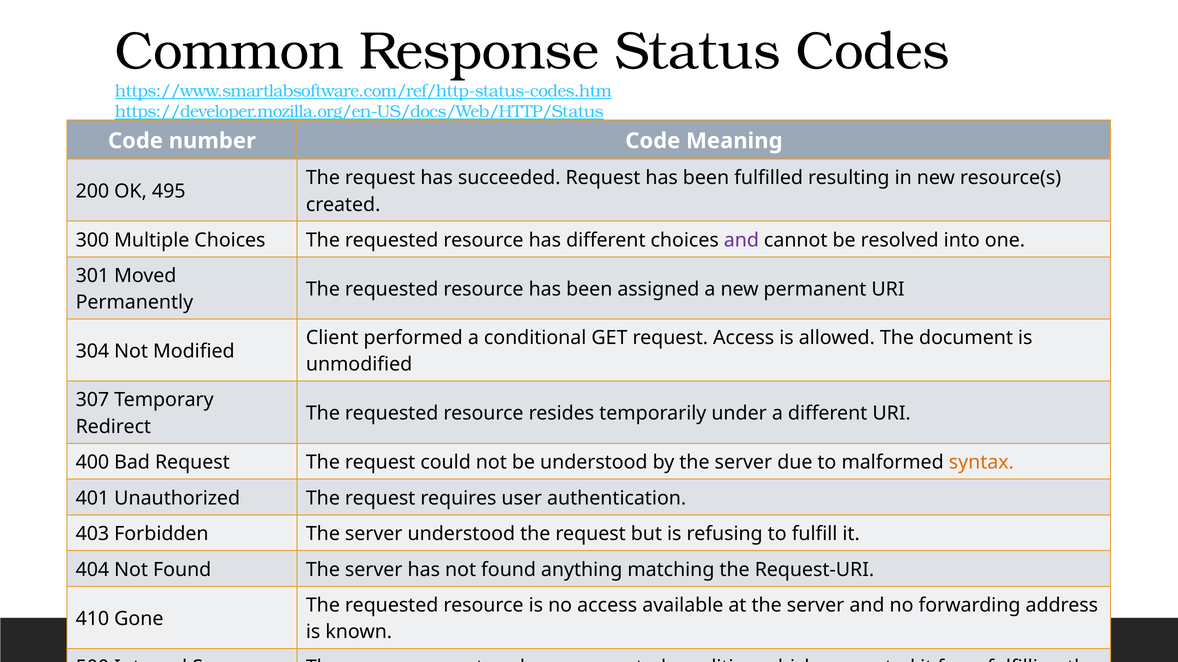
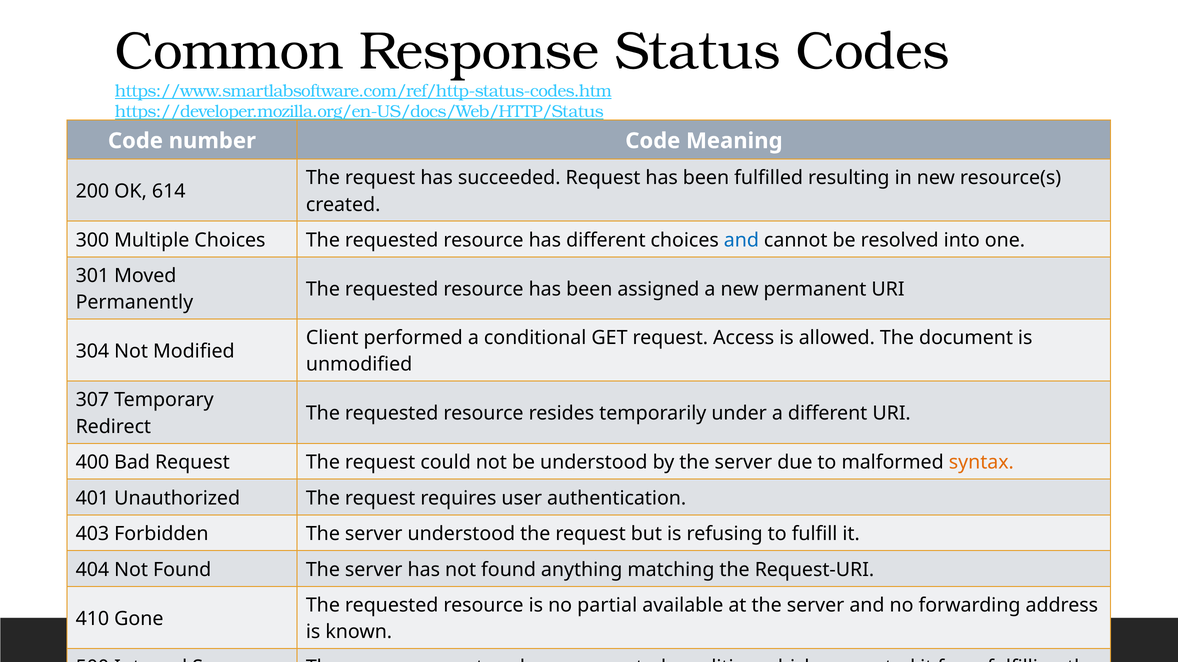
495: 495 -> 614
and at (741, 240) colour: purple -> blue
no access: access -> partial
